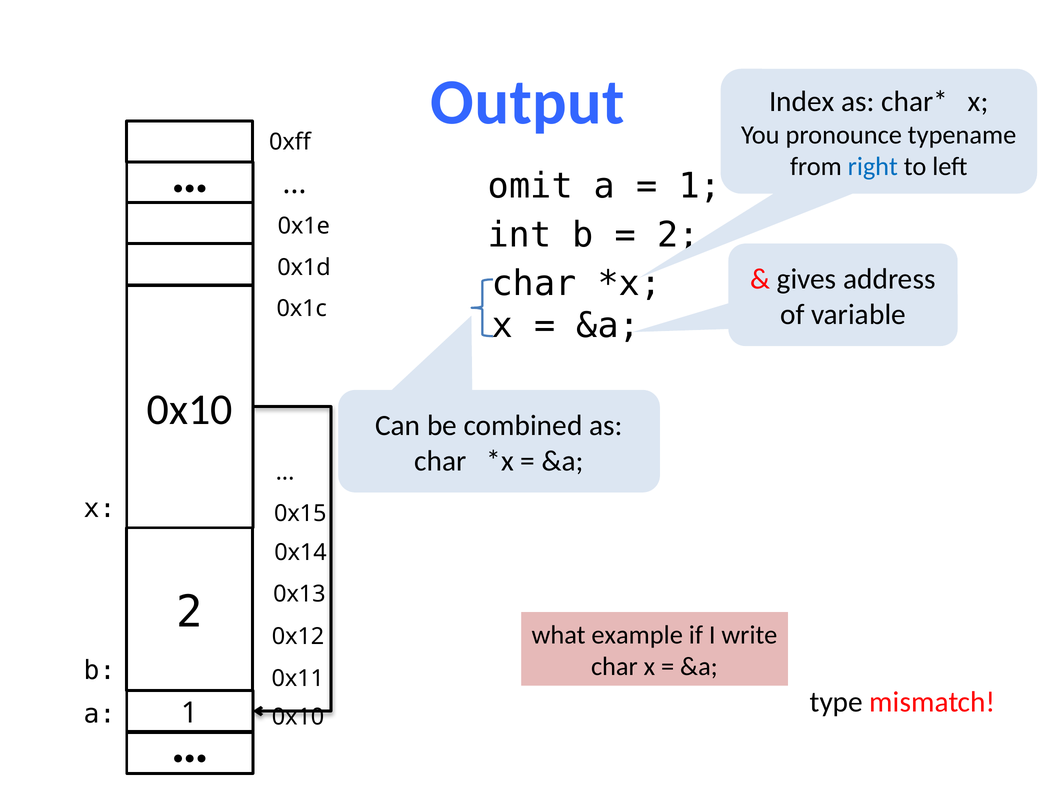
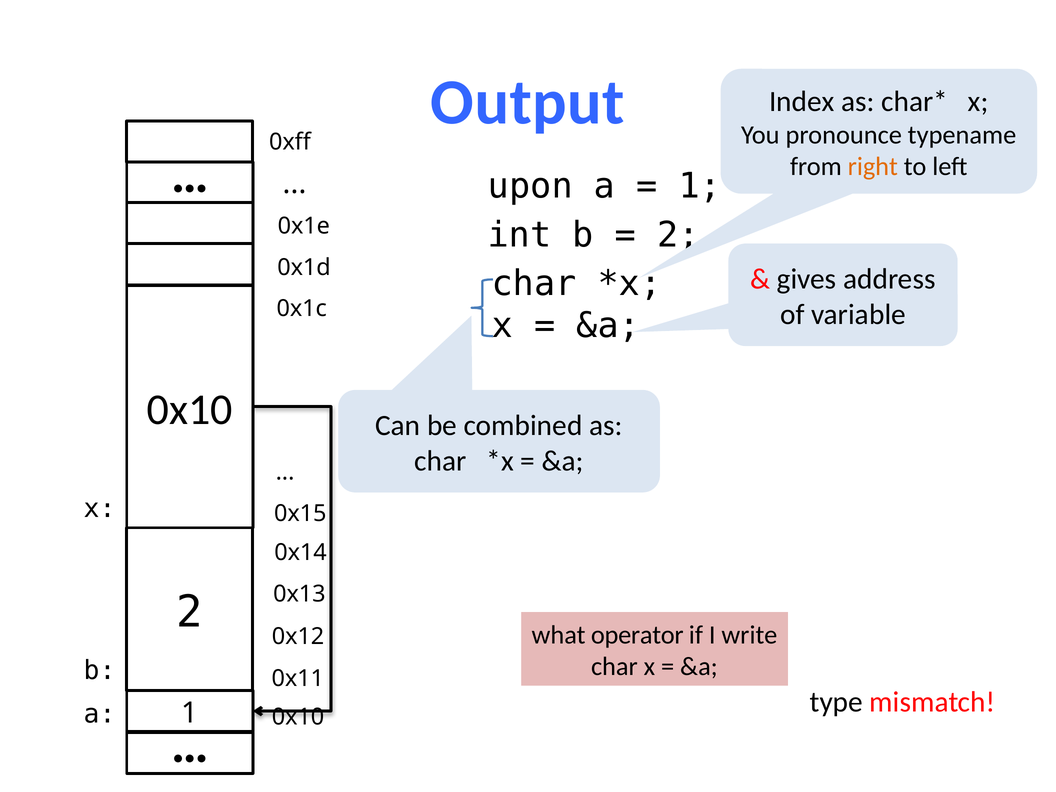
right colour: blue -> orange
omit: omit -> upon
example: example -> operator
